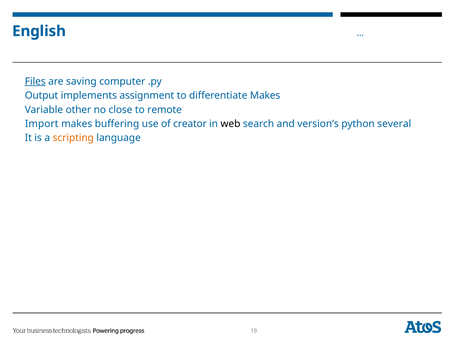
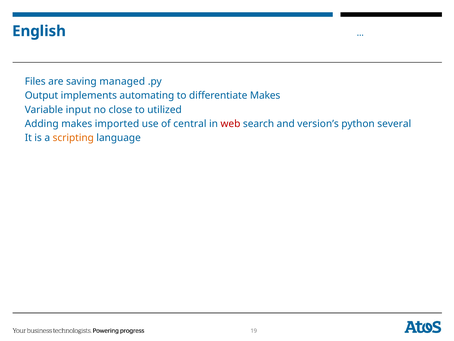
Files underline: present -> none
computer: computer -> managed
assignment: assignment -> automating
other: other -> input
remote: remote -> utilized
Import: Import -> Adding
buffering: buffering -> imported
creator: creator -> central
web colour: black -> red
